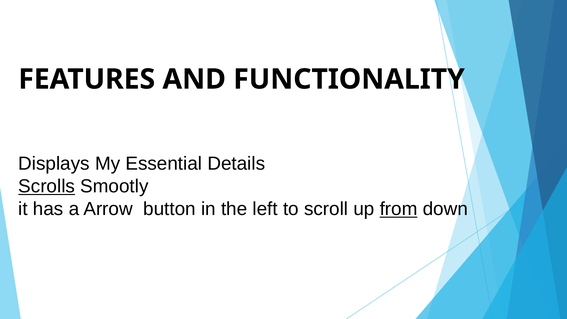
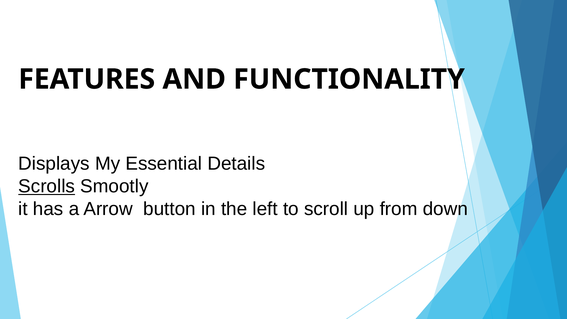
from underline: present -> none
